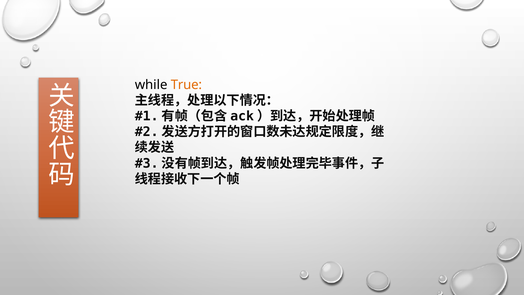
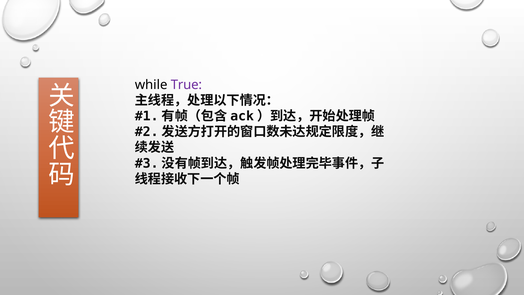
True colour: orange -> purple
